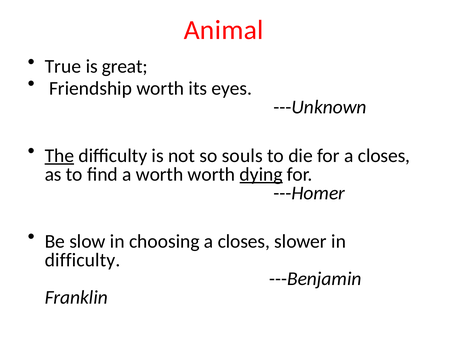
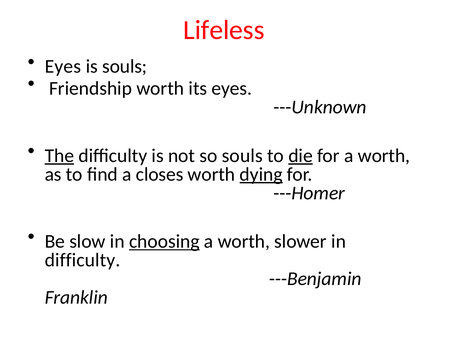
Animal: Animal -> Lifeless
True at (63, 67): True -> Eyes
is great: great -> souls
die underline: none -> present
for a closes: closes -> worth
a worth: worth -> closes
choosing underline: none -> present
closes at (244, 242): closes -> worth
